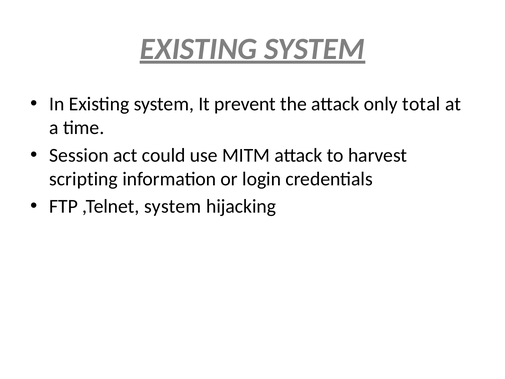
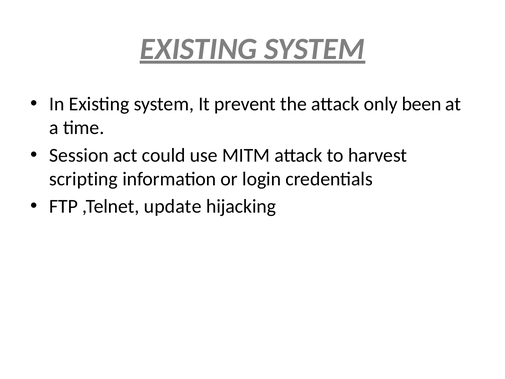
total: total -> been
,Telnet system: system -> update
